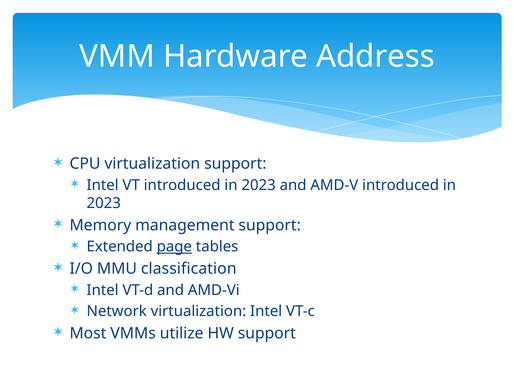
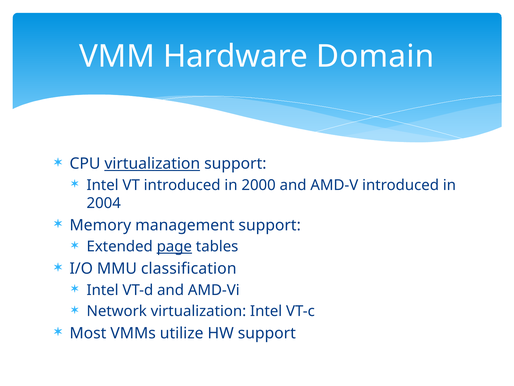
Address: Address -> Domain
virtualization at (152, 163) underline: none -> present
VT introduced in 2023: 2023 -> 2000
2023 at (104, 203): 2023 -> 2004
